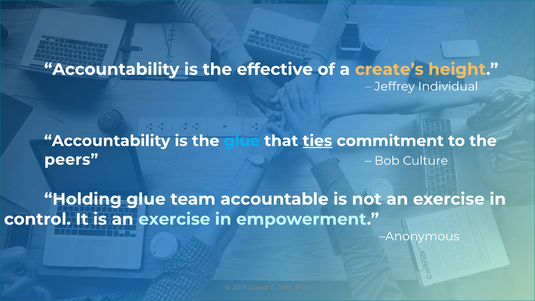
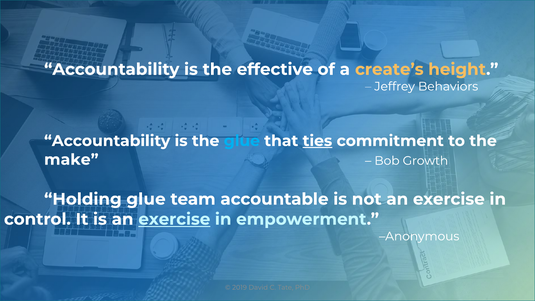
Individual: Individual -> Behaviors
peers: peers -> make
Culture: Culture -> Growth
exercise at (174, 219) underline: none -> present
